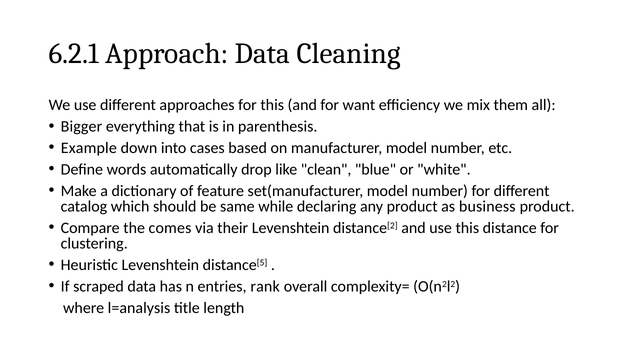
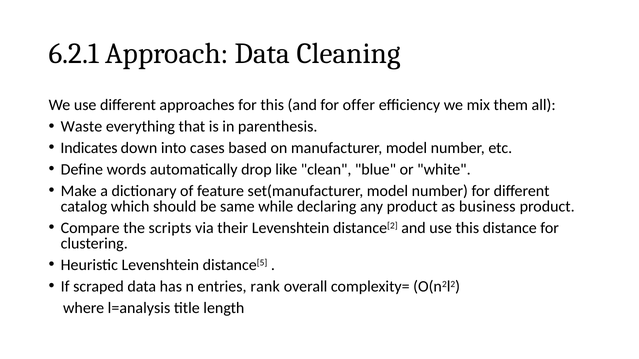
want: want -> offer
Bigger: Bigger -> Waste
Example: Example -> Indicates
comes: comes -> scripts
